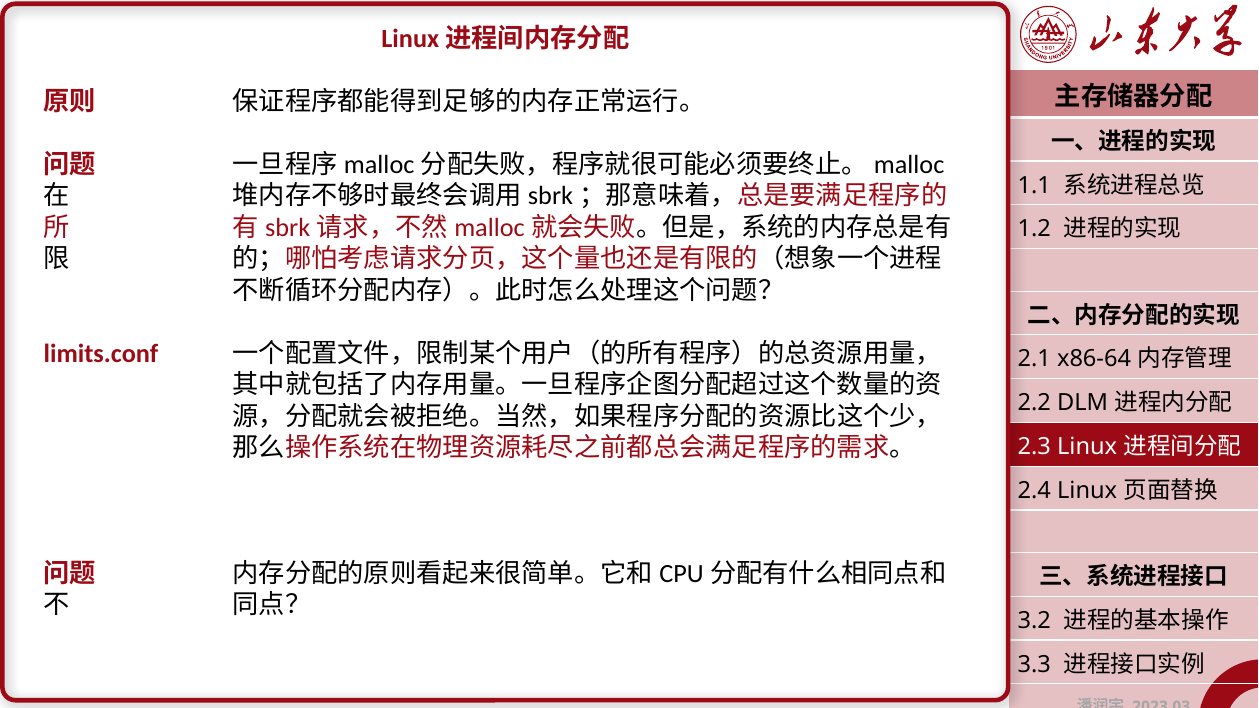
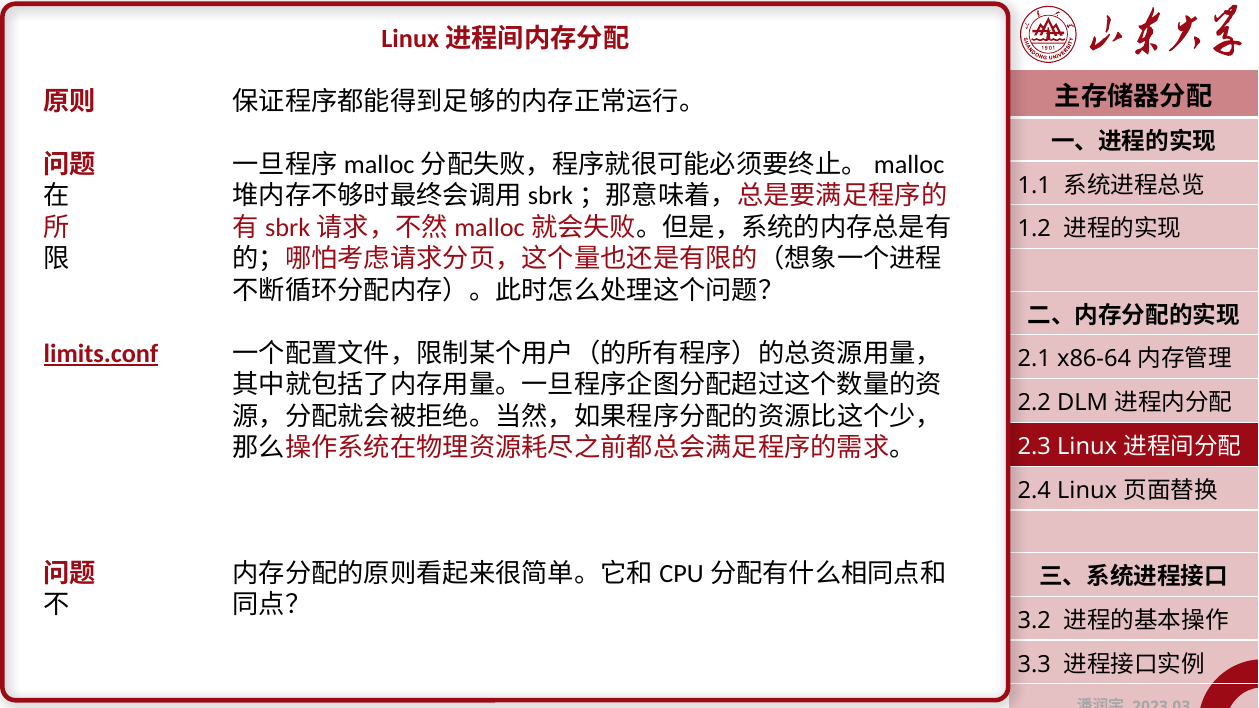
limits.conf underline: none -> present
